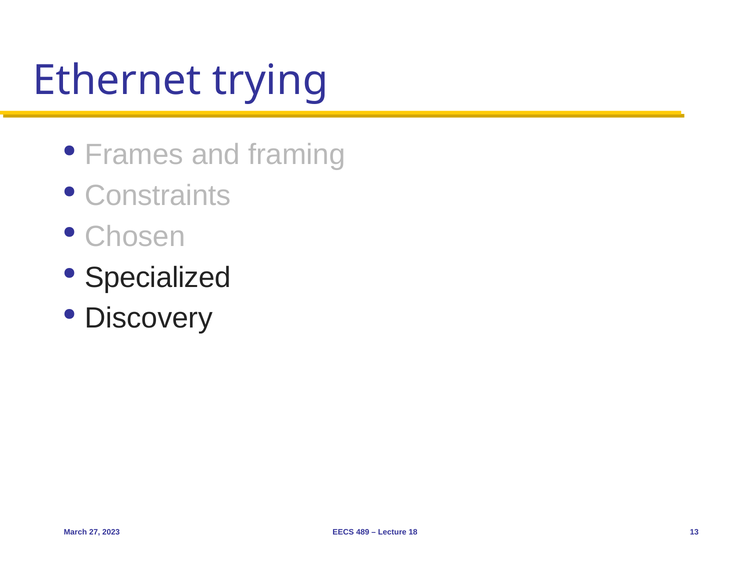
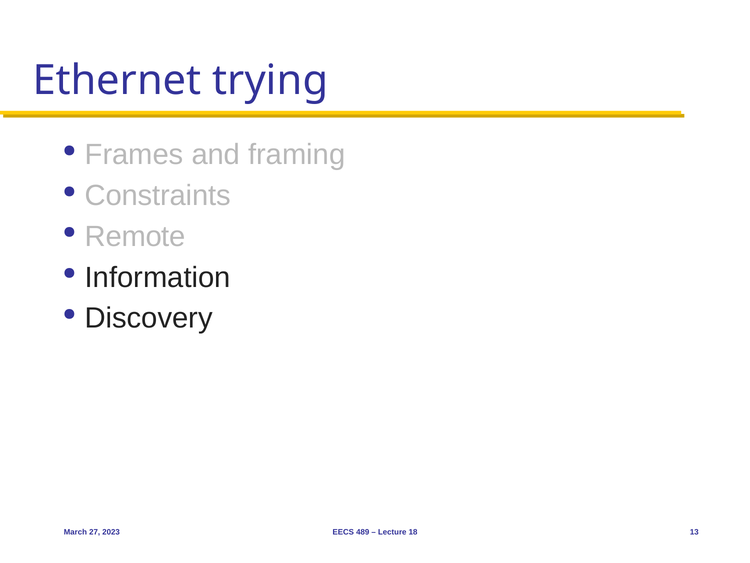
Chosen: Chosen -> Remote
Specialized: Specialized -> Information
